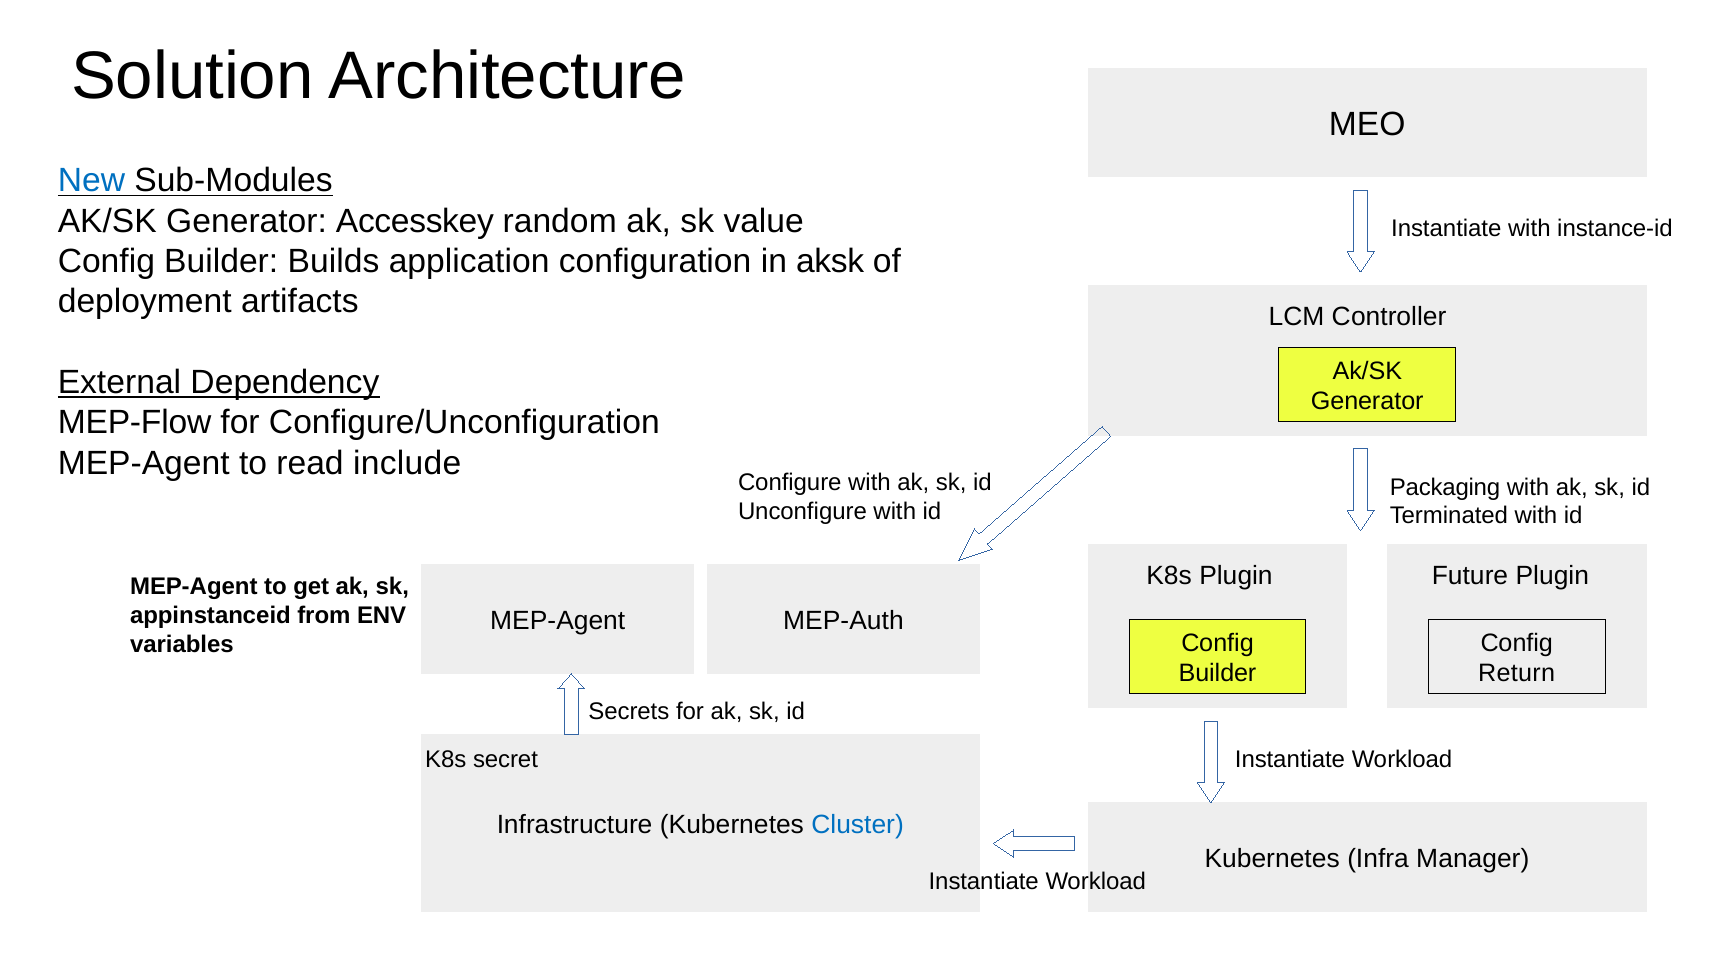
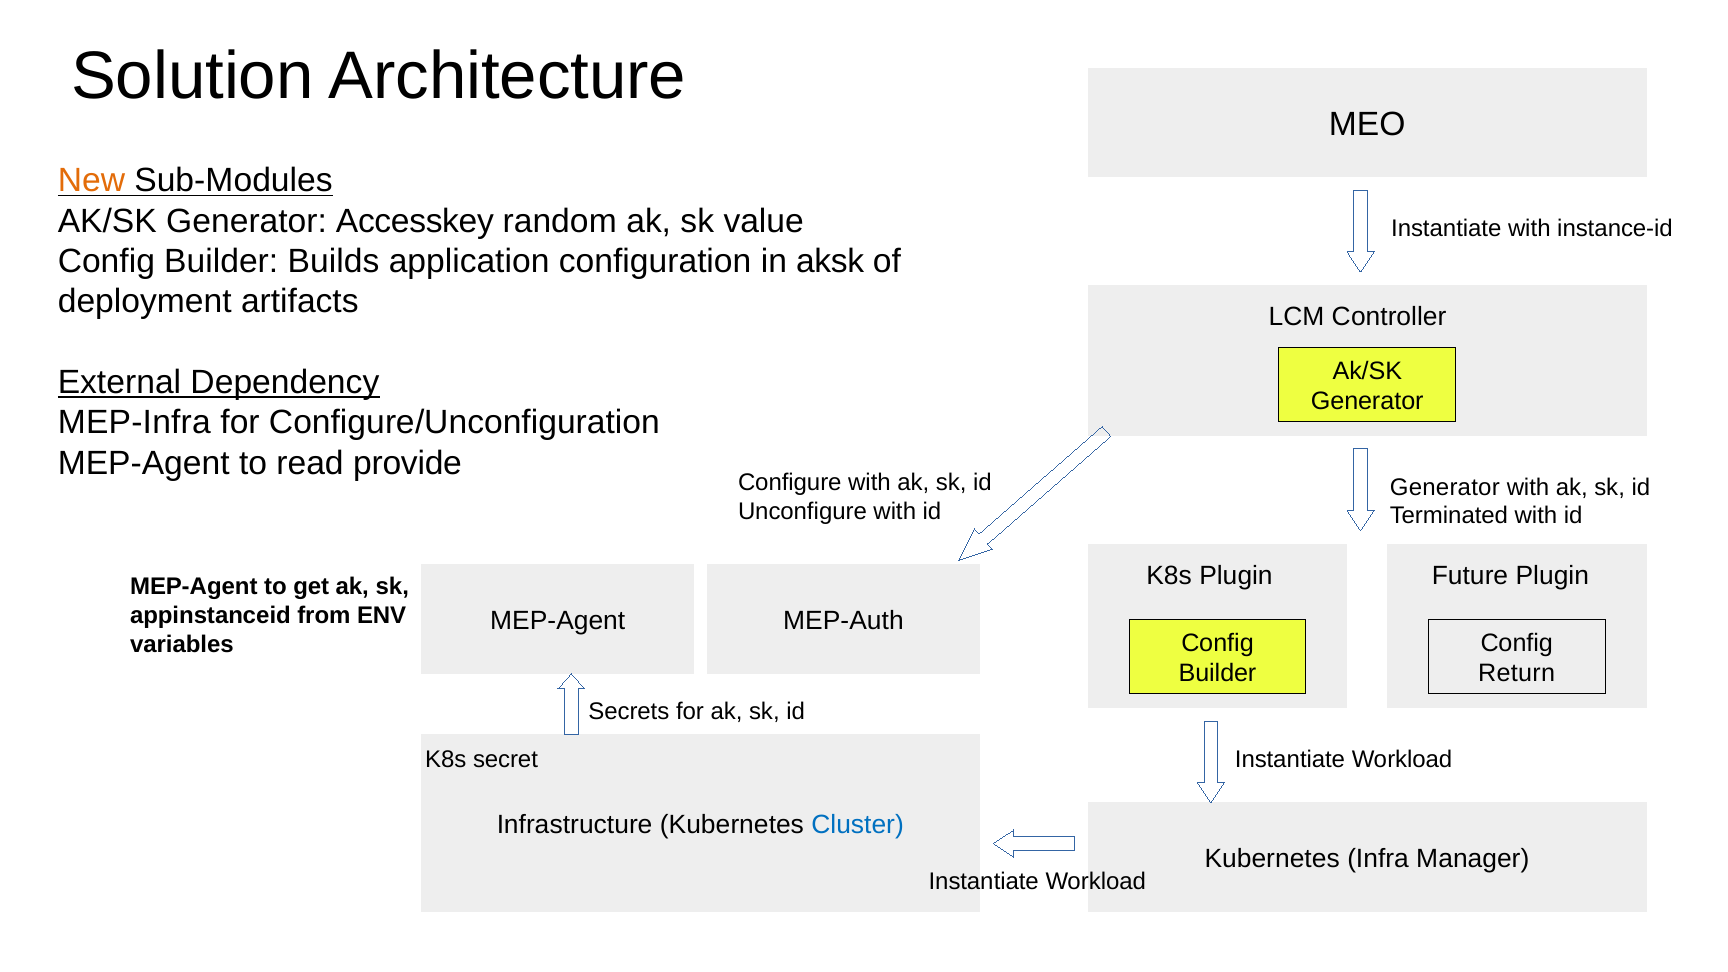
New colour: blue -> orange
MEP-Flow: MEP-Flow -> MEP-Infra
include: include -> provide
Packaging at (1445, 487): Packaging -> Generator
